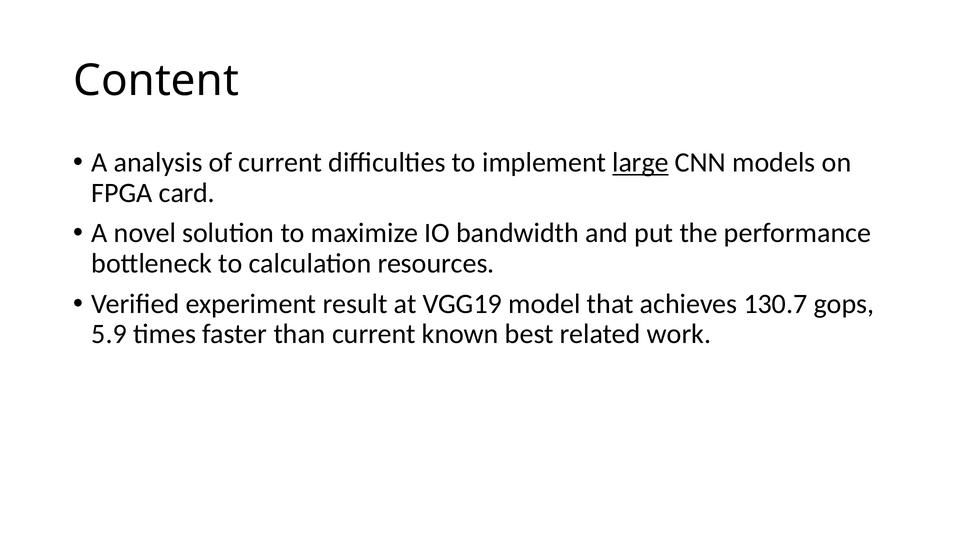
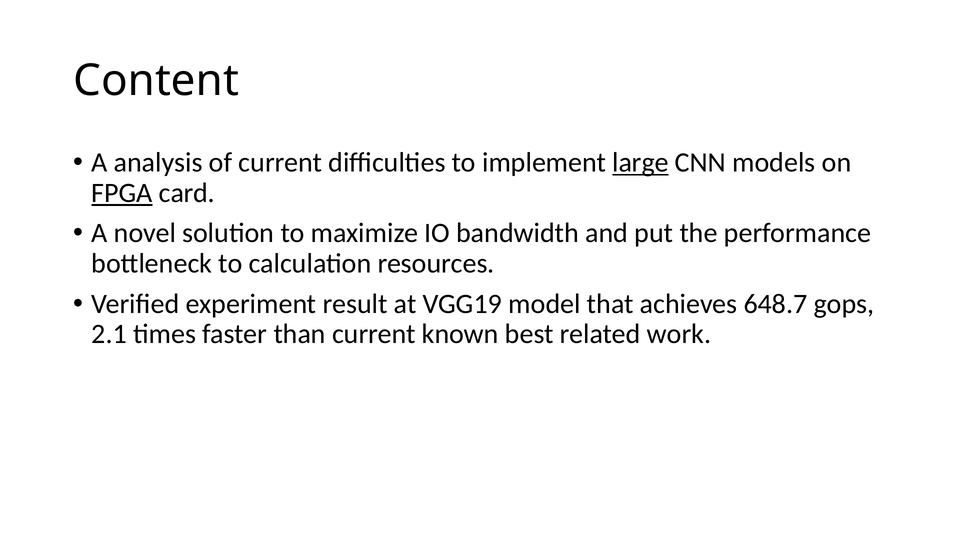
FPGA underline: none -> present
130.7: 130.7 -> 648.7
5.9: 5.9 -> 2.1
